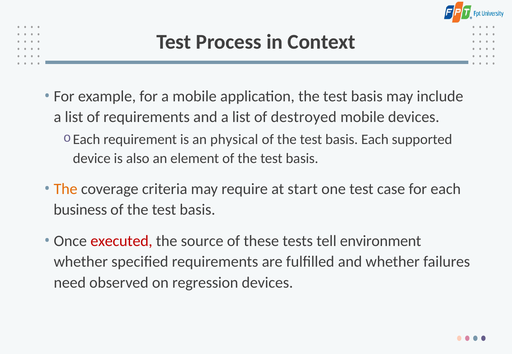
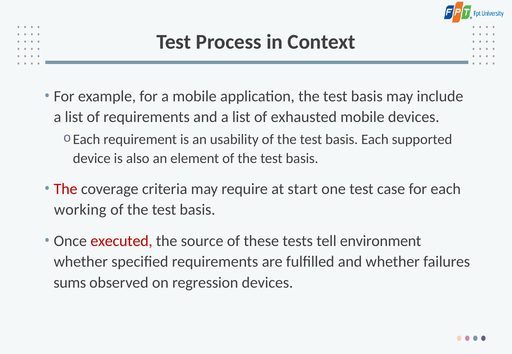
destroyed: destroyed -> exhausted
physical: physical -> usability
The at (66, 189) colour: orange -> red
business: business -> working
need: need -> sums
